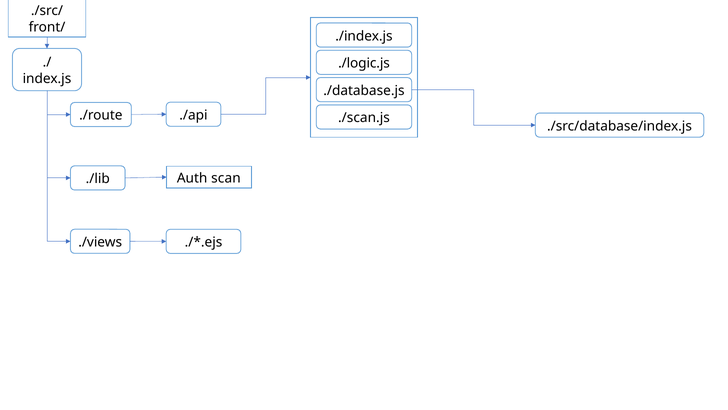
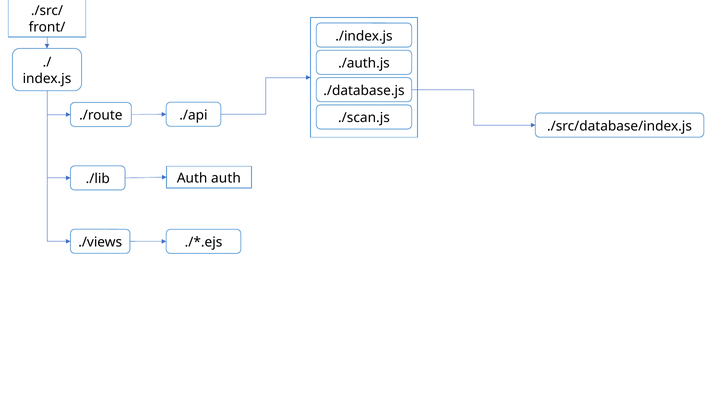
./logic.js: ./logic.js -> ./auth.js
Auth scan: scan -> auth
